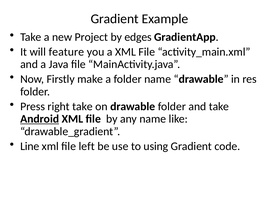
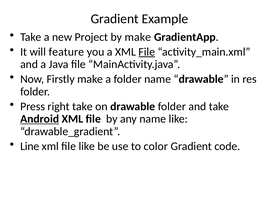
by edges: edges -> make
File at (147, 52) underline: none -> present
file left: left -> like
using: using -> color
